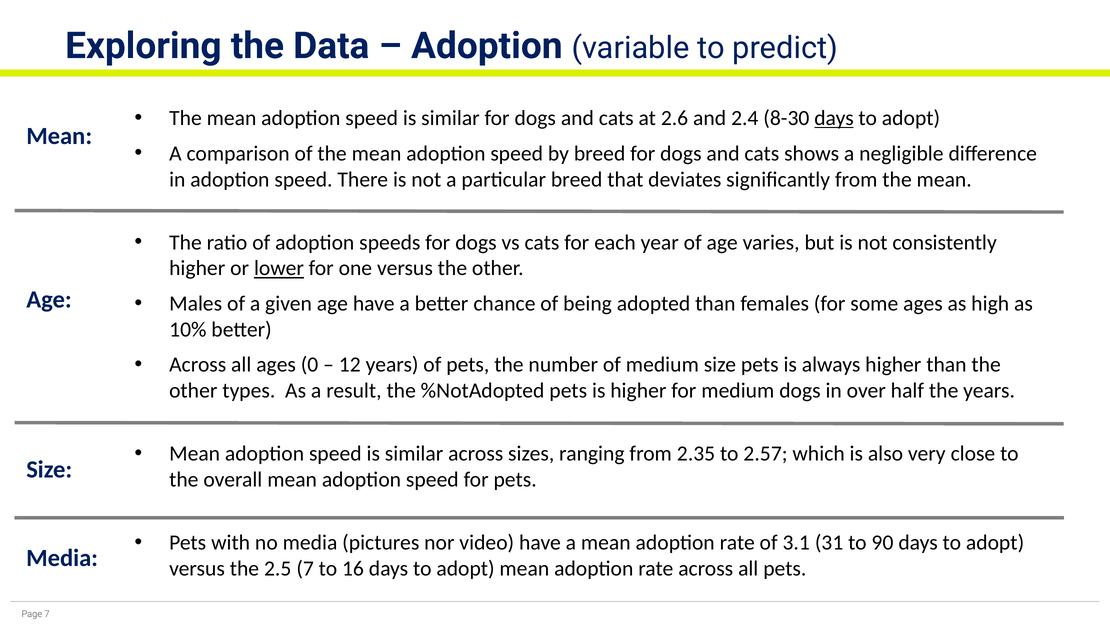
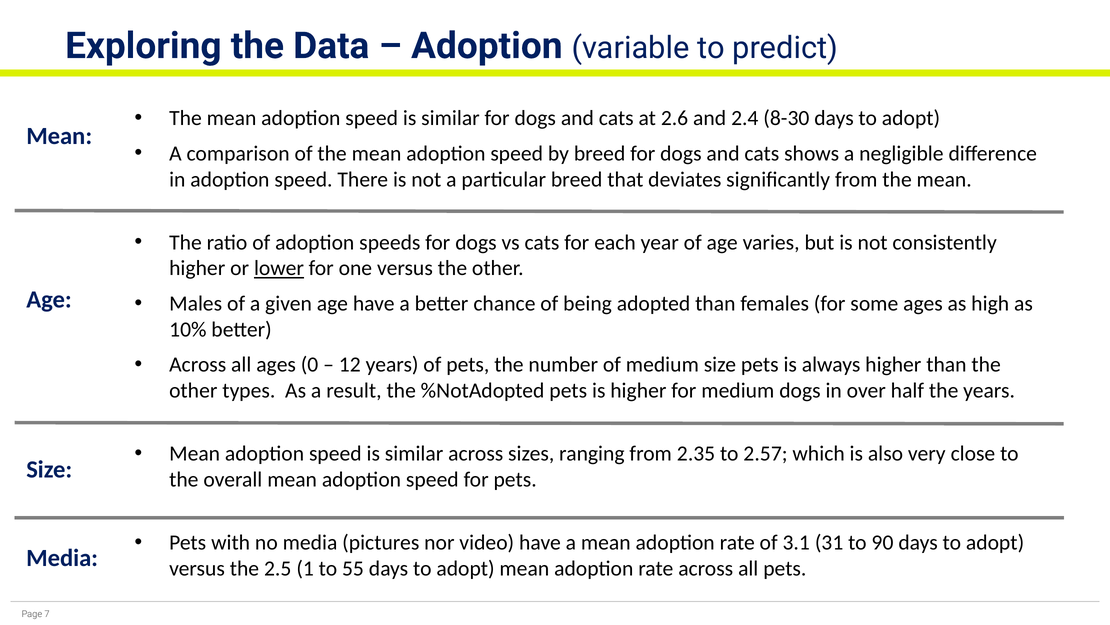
days at (834, 118) underline: present -> none
2.5 7: 7 -> 1
16: 16 -> 55
